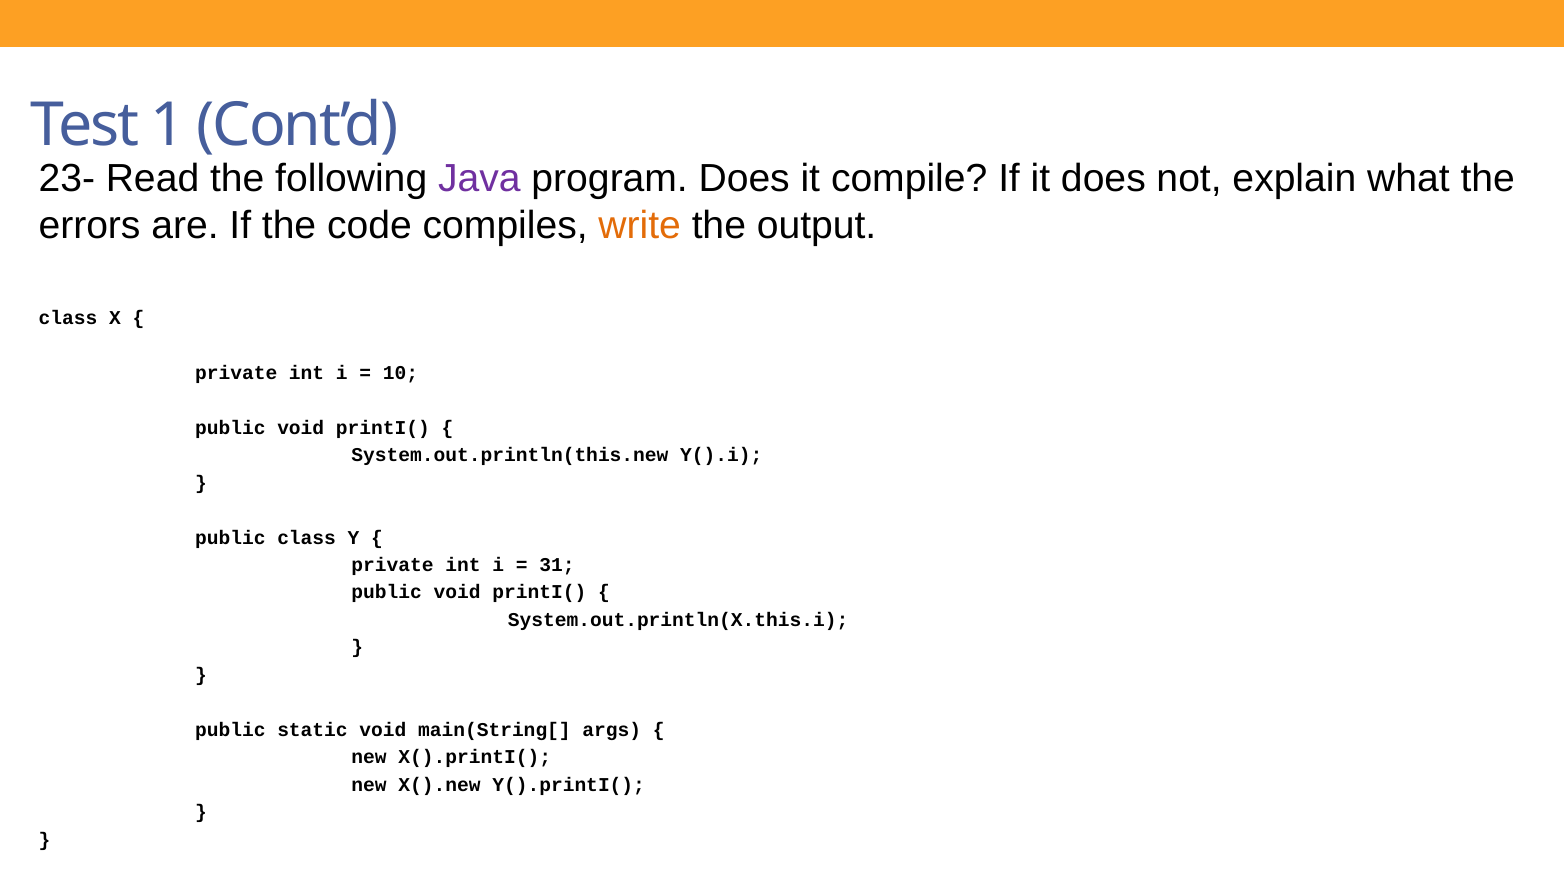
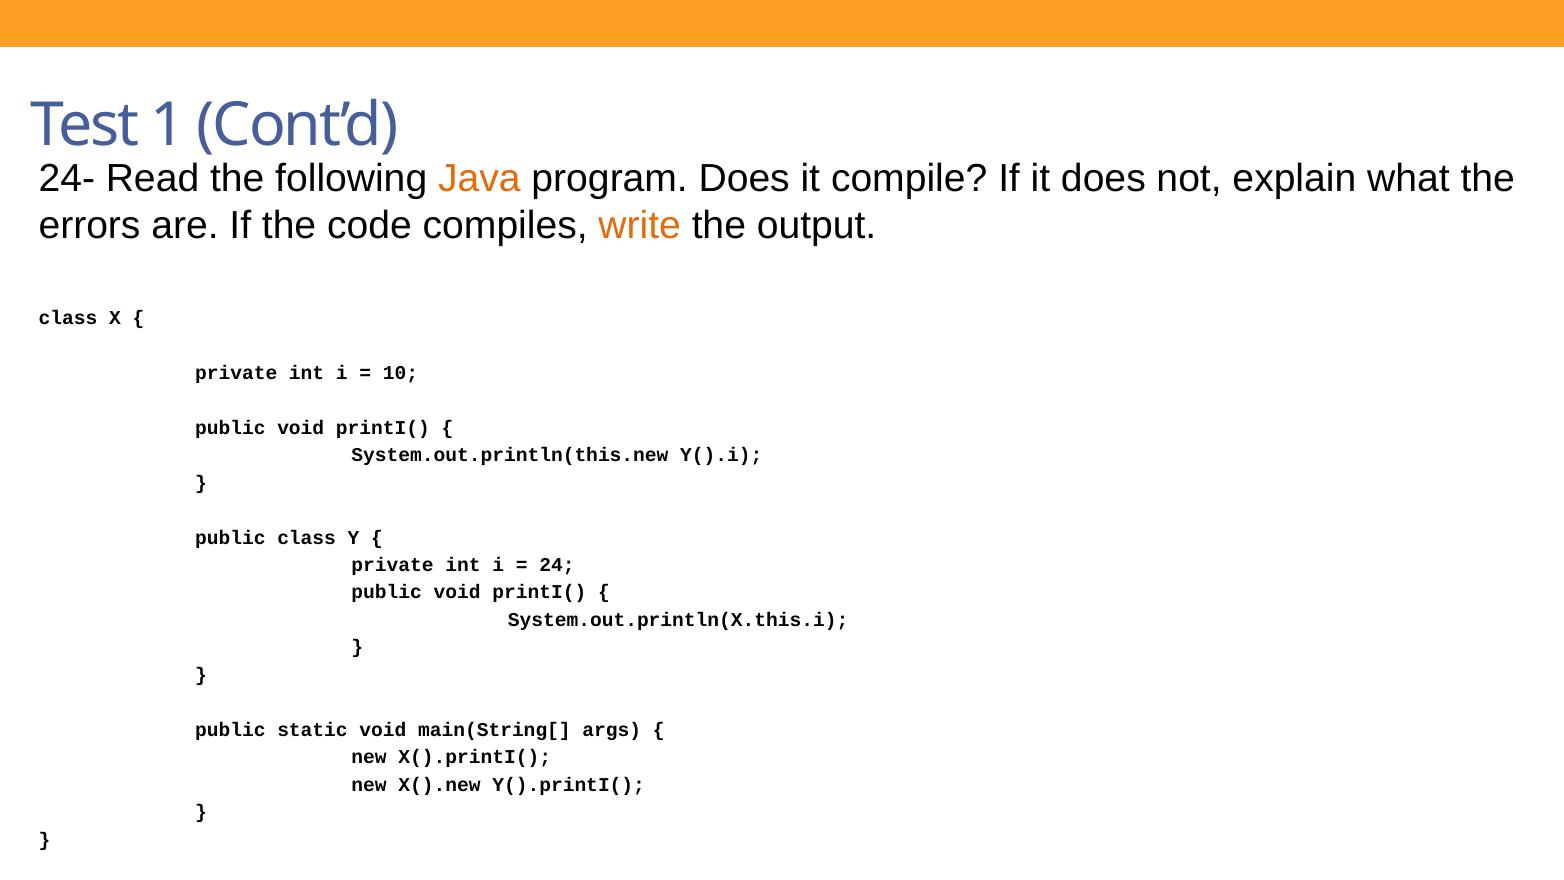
23-: 23- -> 24-
Java colour: purple -> orange
31: 31 -> 24
